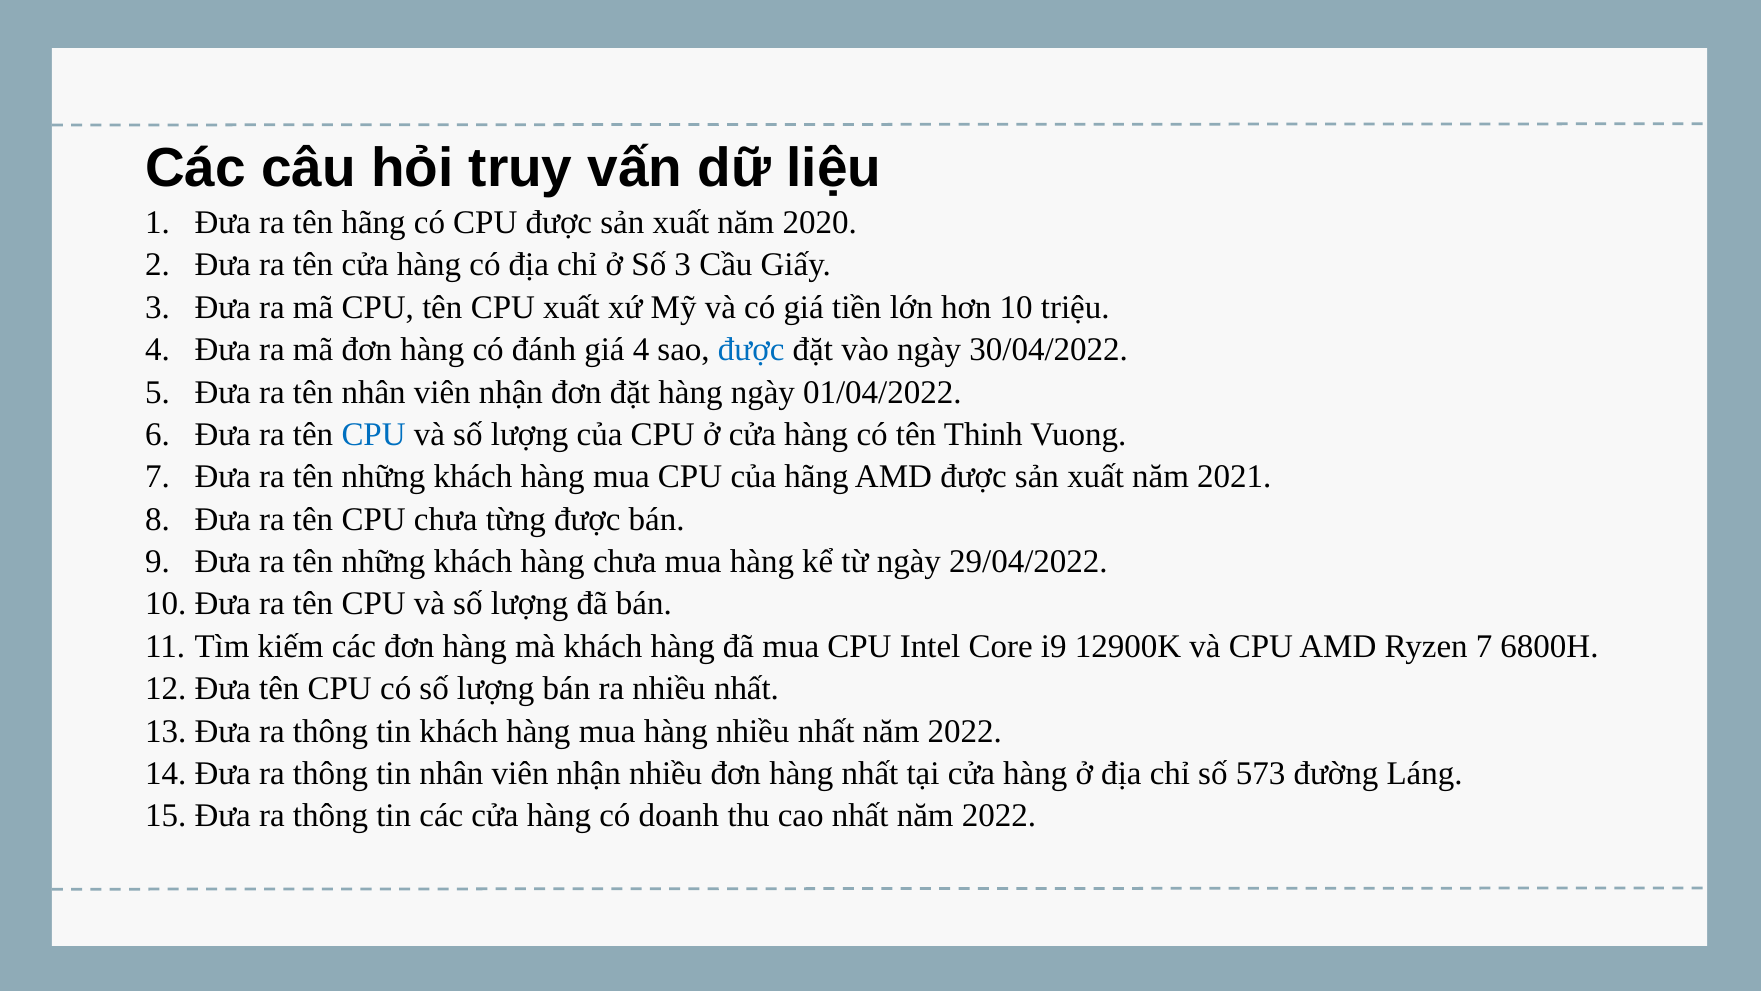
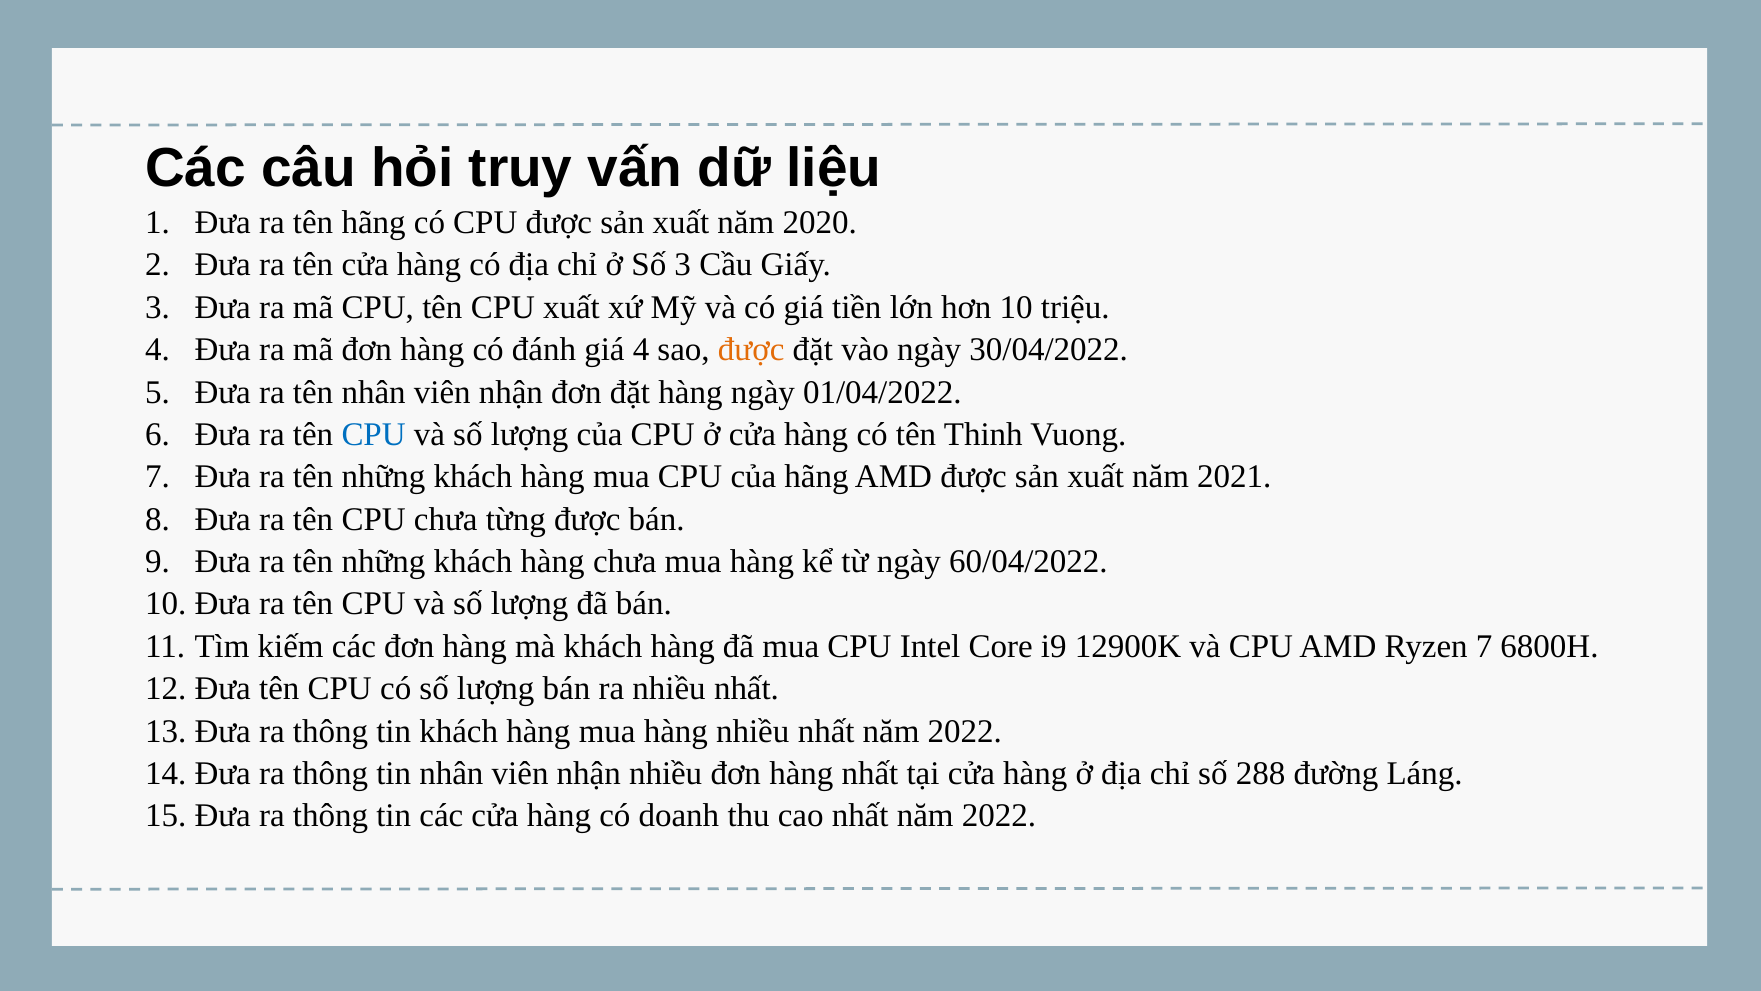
được at (751, 350) colour: blue -> orange
29/04/2022: 29/04/2022 -> 60/04/2022
573: 573 -> 288
